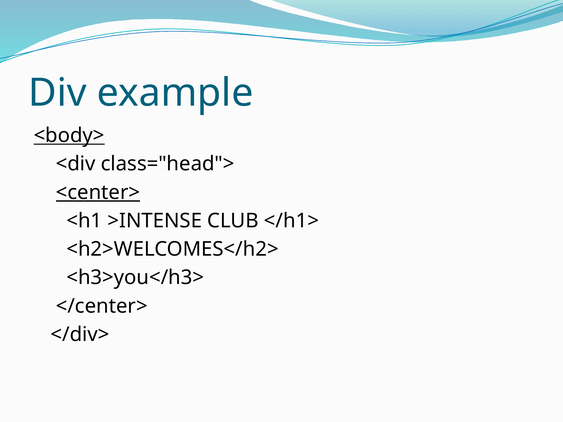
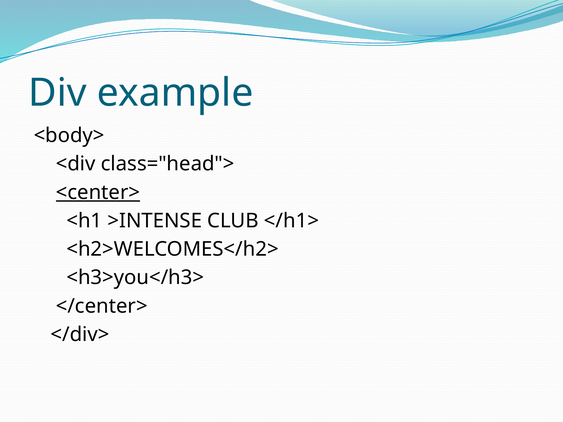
<body> underline: present -> none
